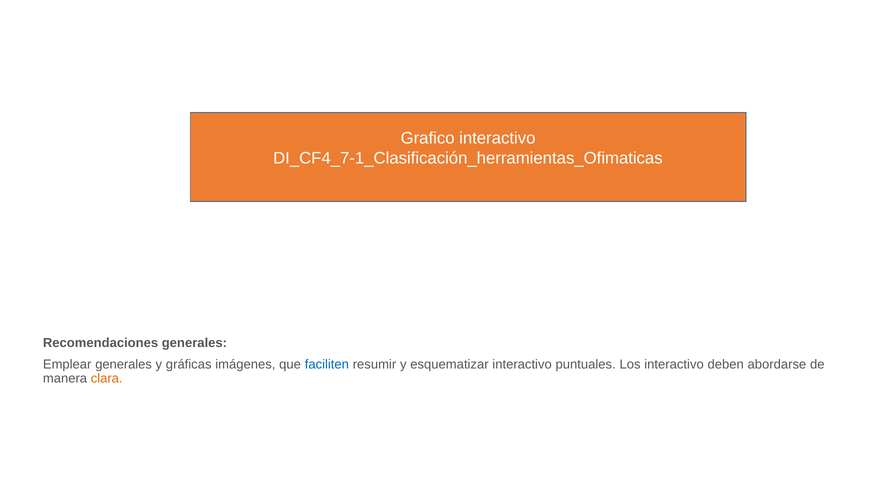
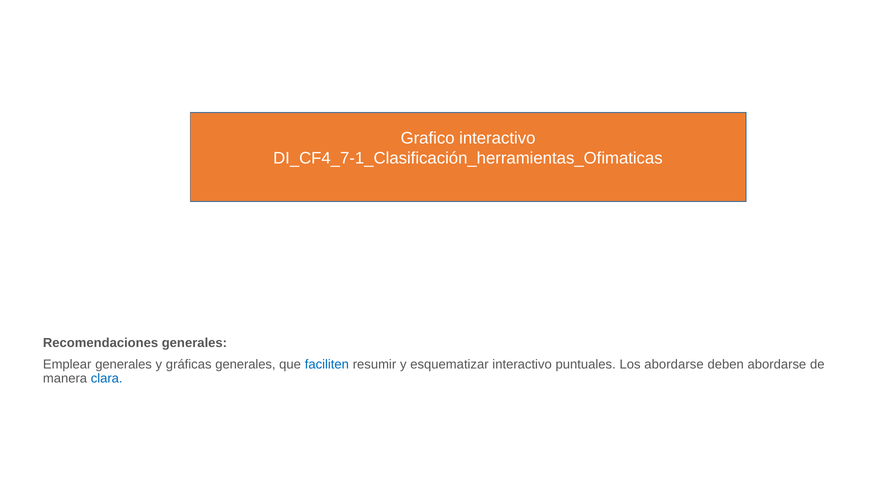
gráficas imágenes: imágenes -> generales
Los interactivo: interactivo -> abordarse
clara colour: orange -> blue
